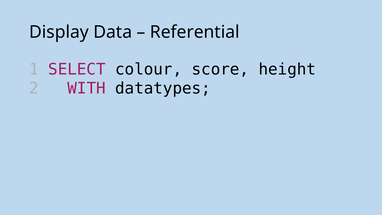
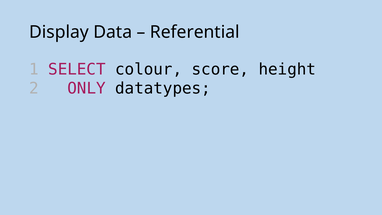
WITH: WITH -> ONLY
